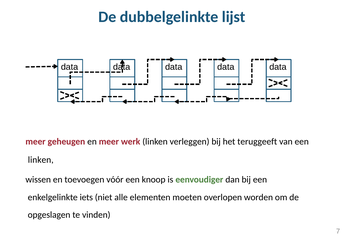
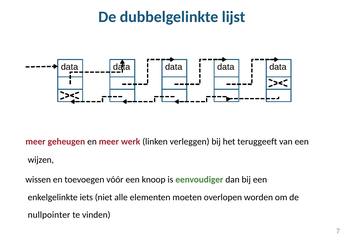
linken at (41, 160): linken -> wijzen
opgeslagen: opgeslagen -> nullpointer
